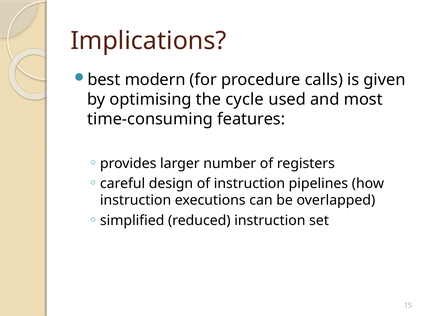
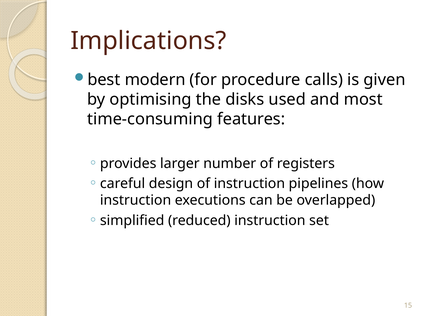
cycle: cycle -> disks
